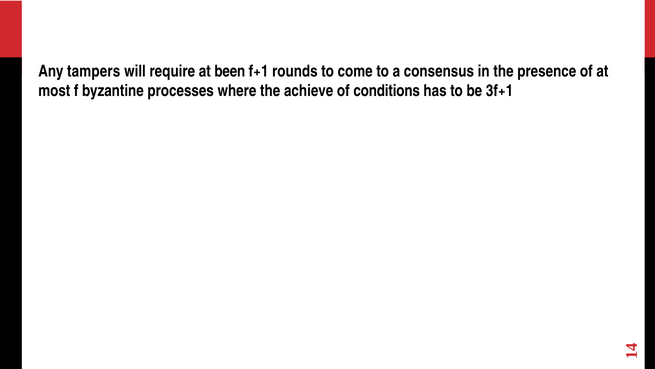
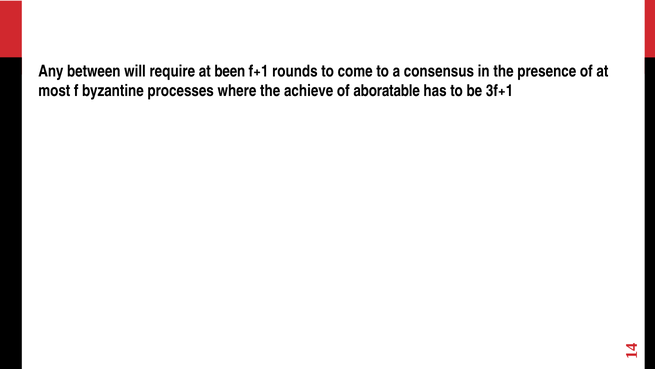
tampers: tampers -> between
conditions: conditions -> aboratable
